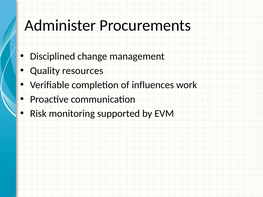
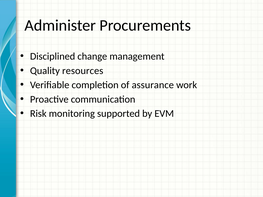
influences: influences -> assurance
